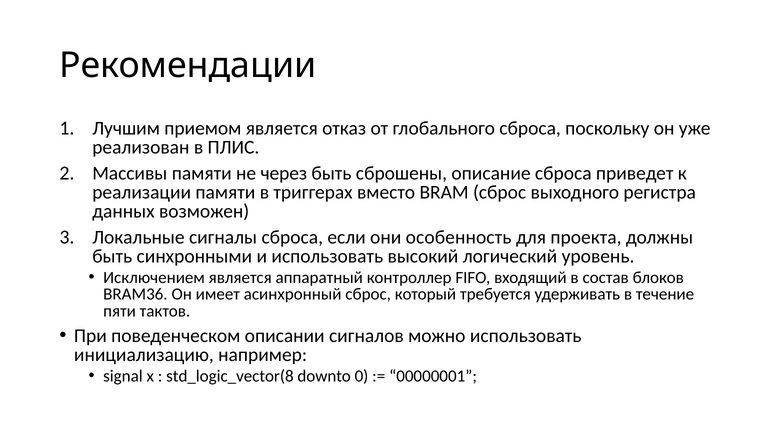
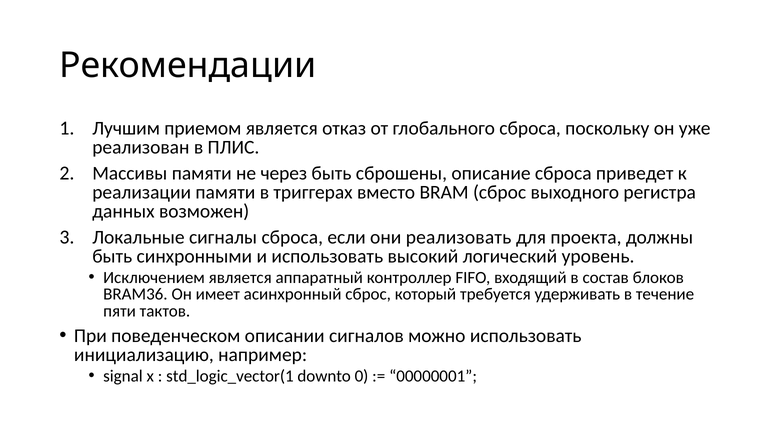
особенность: особенность -> реализовать
std_logic_vector(8: std_logic_vector(8 -> std_logic_vector(1
